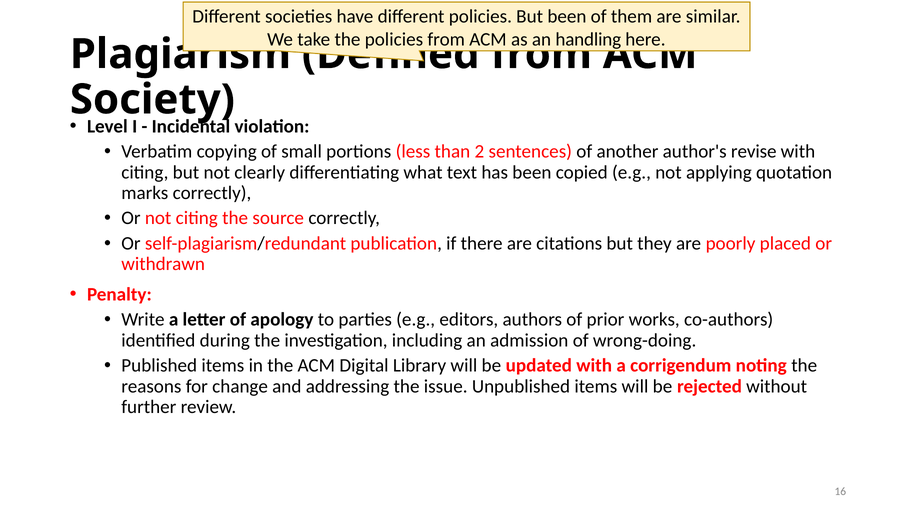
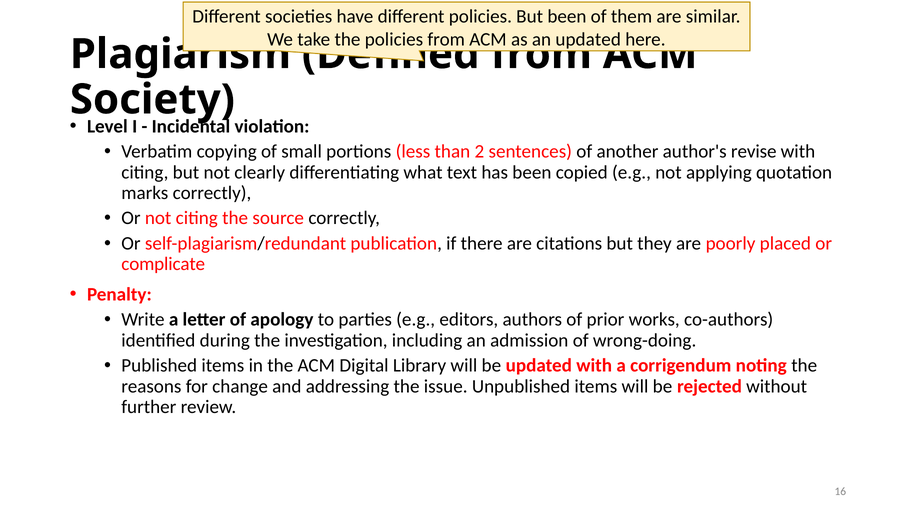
an handling: handling -> updated
withdrawn: withdrawn -> complicate
